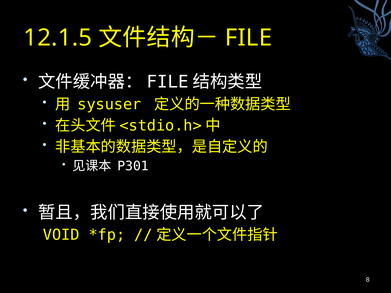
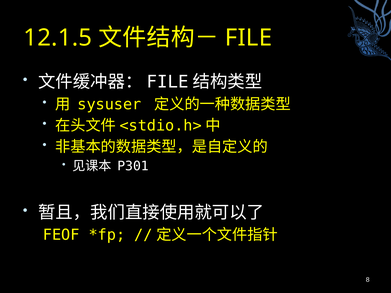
VOID: VOID -> FEOF
